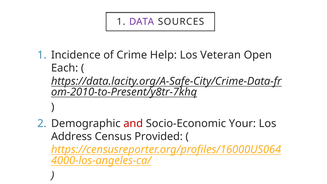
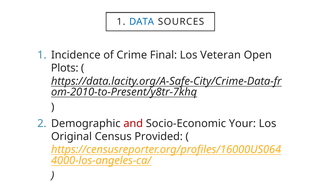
DATA colour: purple -> blue
Help: Help -> Final
Each: Each -> Plots
Address: Address -> Original
